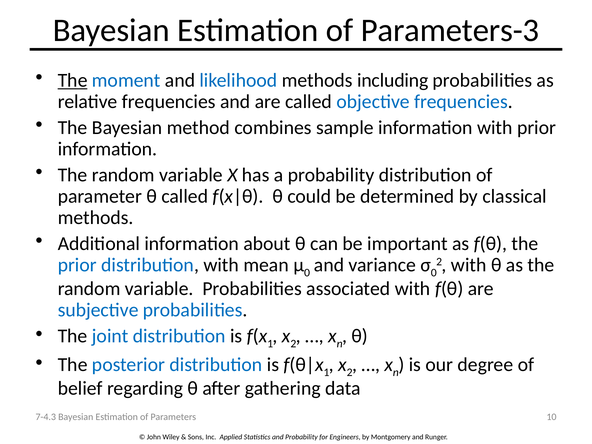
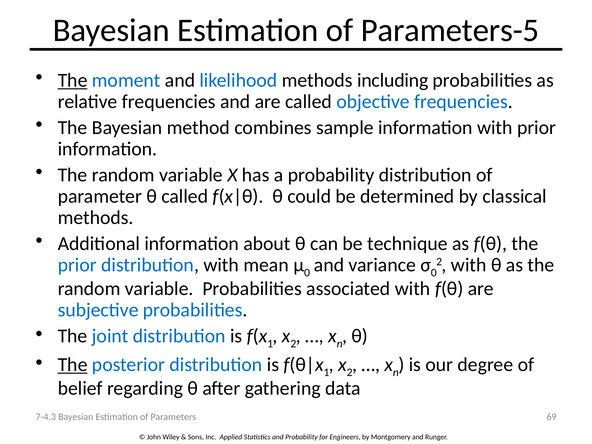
Parameters-3: Parameters-3 -> Parameters-5
important: important -> technique
The at (73, 365) underline: none -> present
10: 10 -> 69
